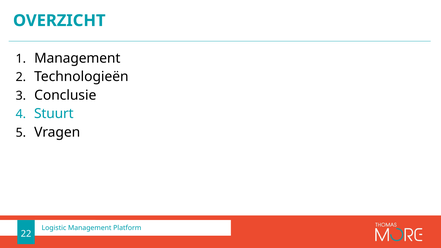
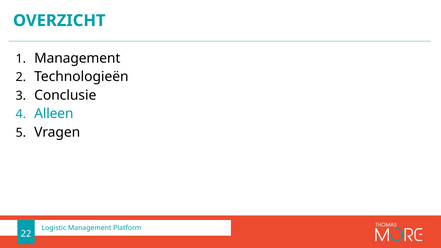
Stuurt: Stuurt -> Alleen
